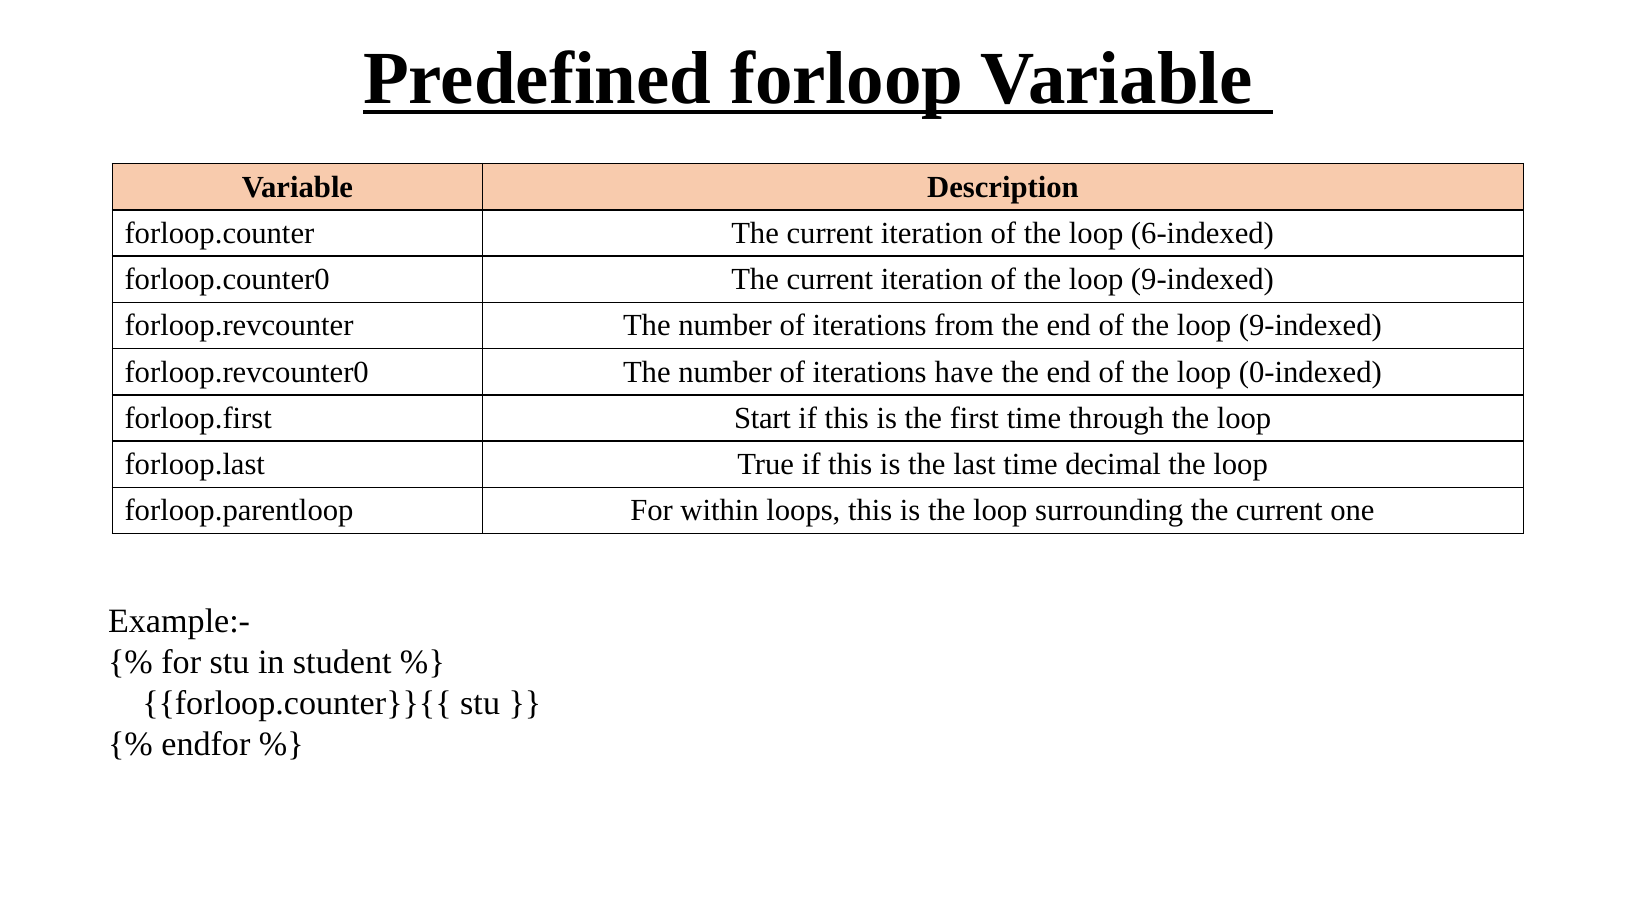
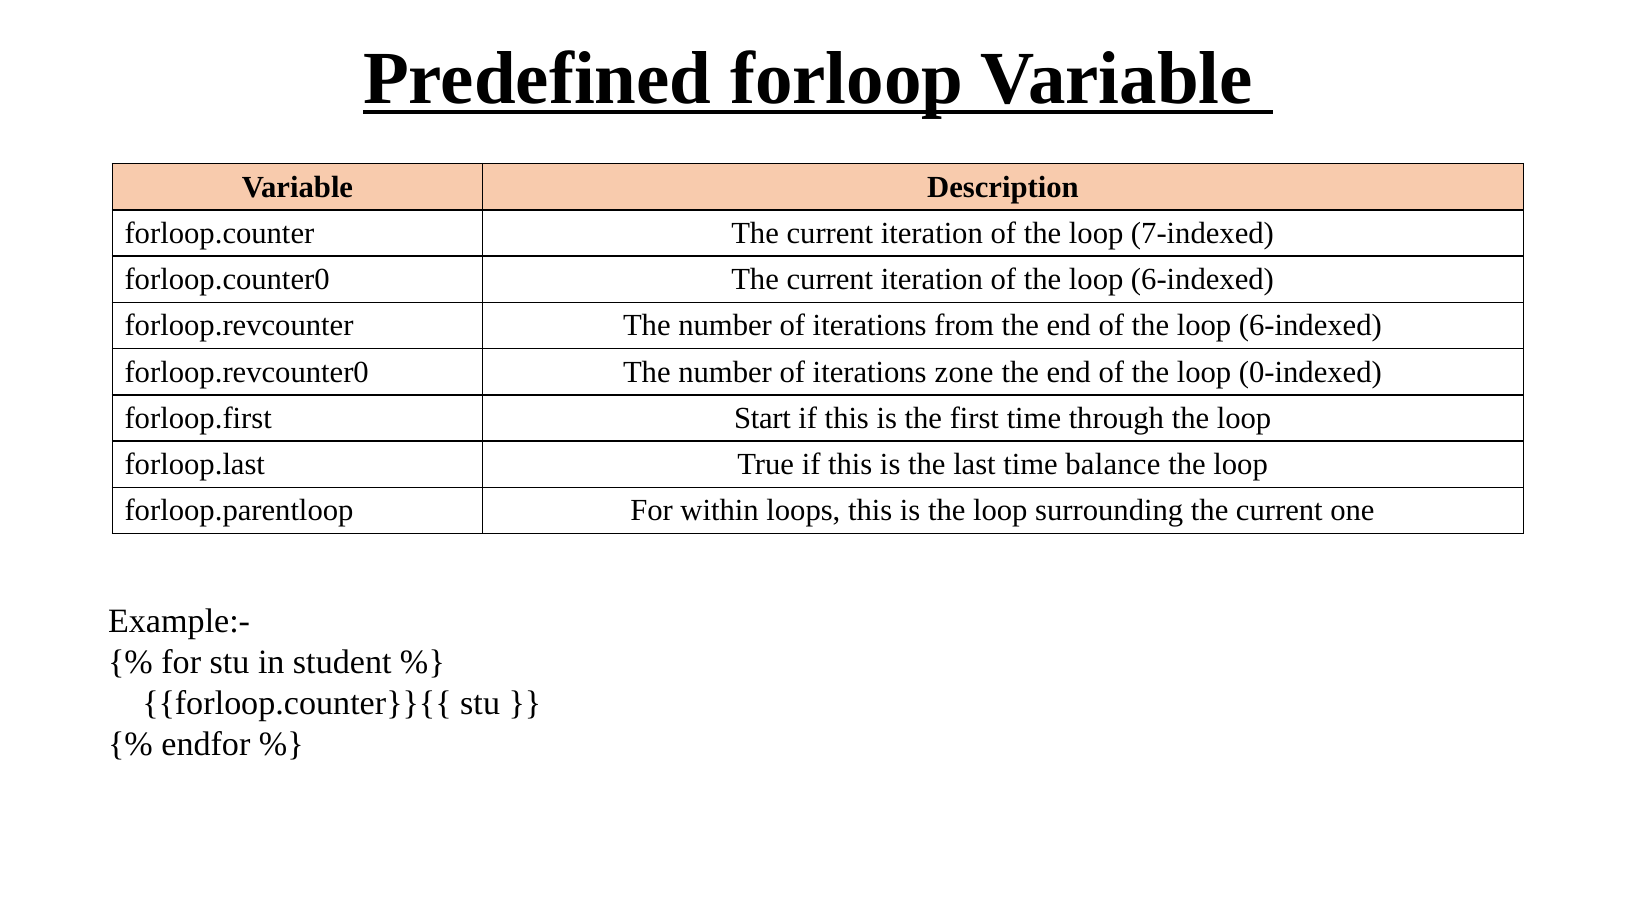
6-indexed: 6-indexed -> 7-indexed
9-indexed at (1202, 280): 9-indexed -> 6-indexed
9-indexed at (1310, 326): 9-indexed -> 6-indexed
have: have -> zone
decimal: decimal -> balance
